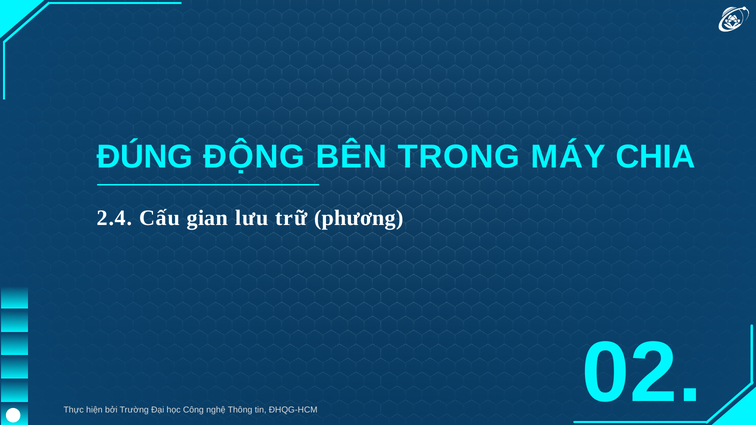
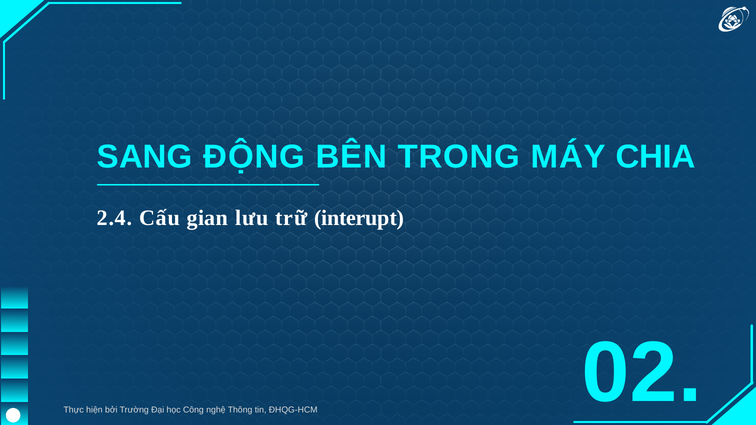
ĐÚNG: ĐÚNG -> SANG
phương: phương -> interupt
